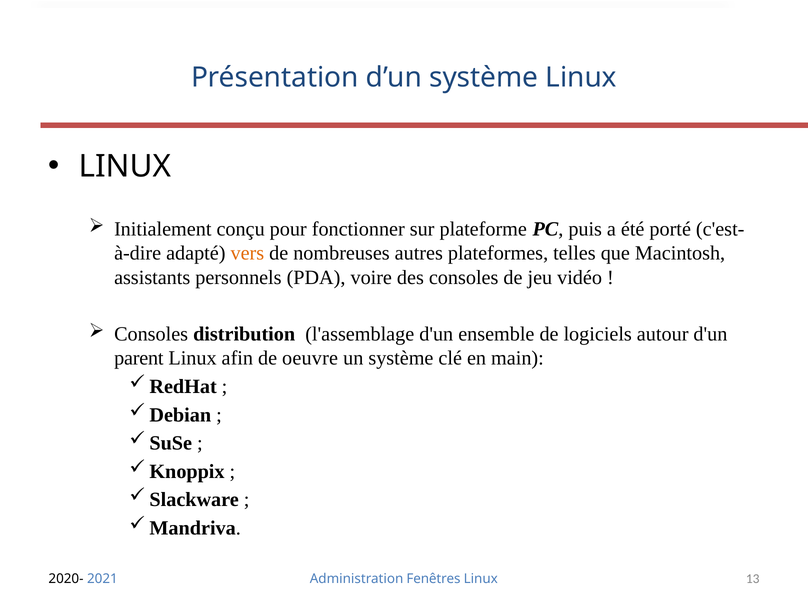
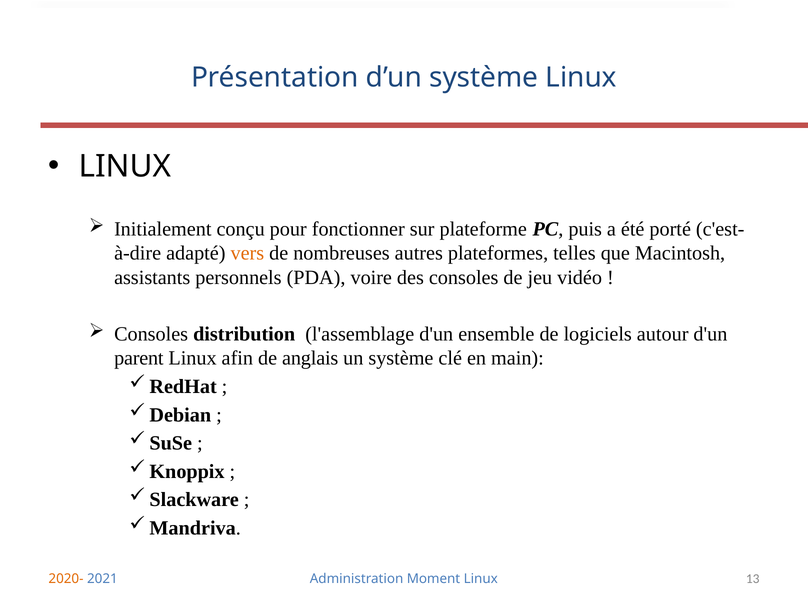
oeuvre: oeuvre -> anglais
2020- colour: black -> orange
Fenêtres: Fenêtres -> Moment
